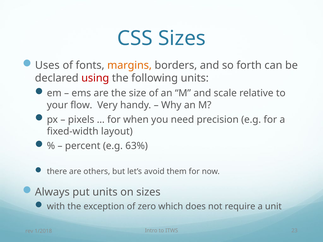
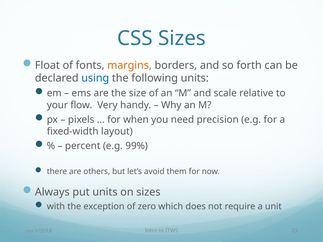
Uses: Uses -> Float
using colour: red -> blue
63%: 63% -> 99%
